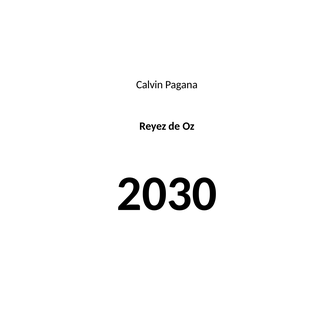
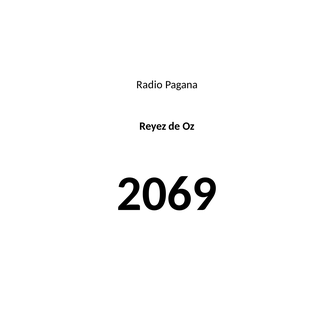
Calvin: Calvin -> Radio
2030: 2030 -> 2069
